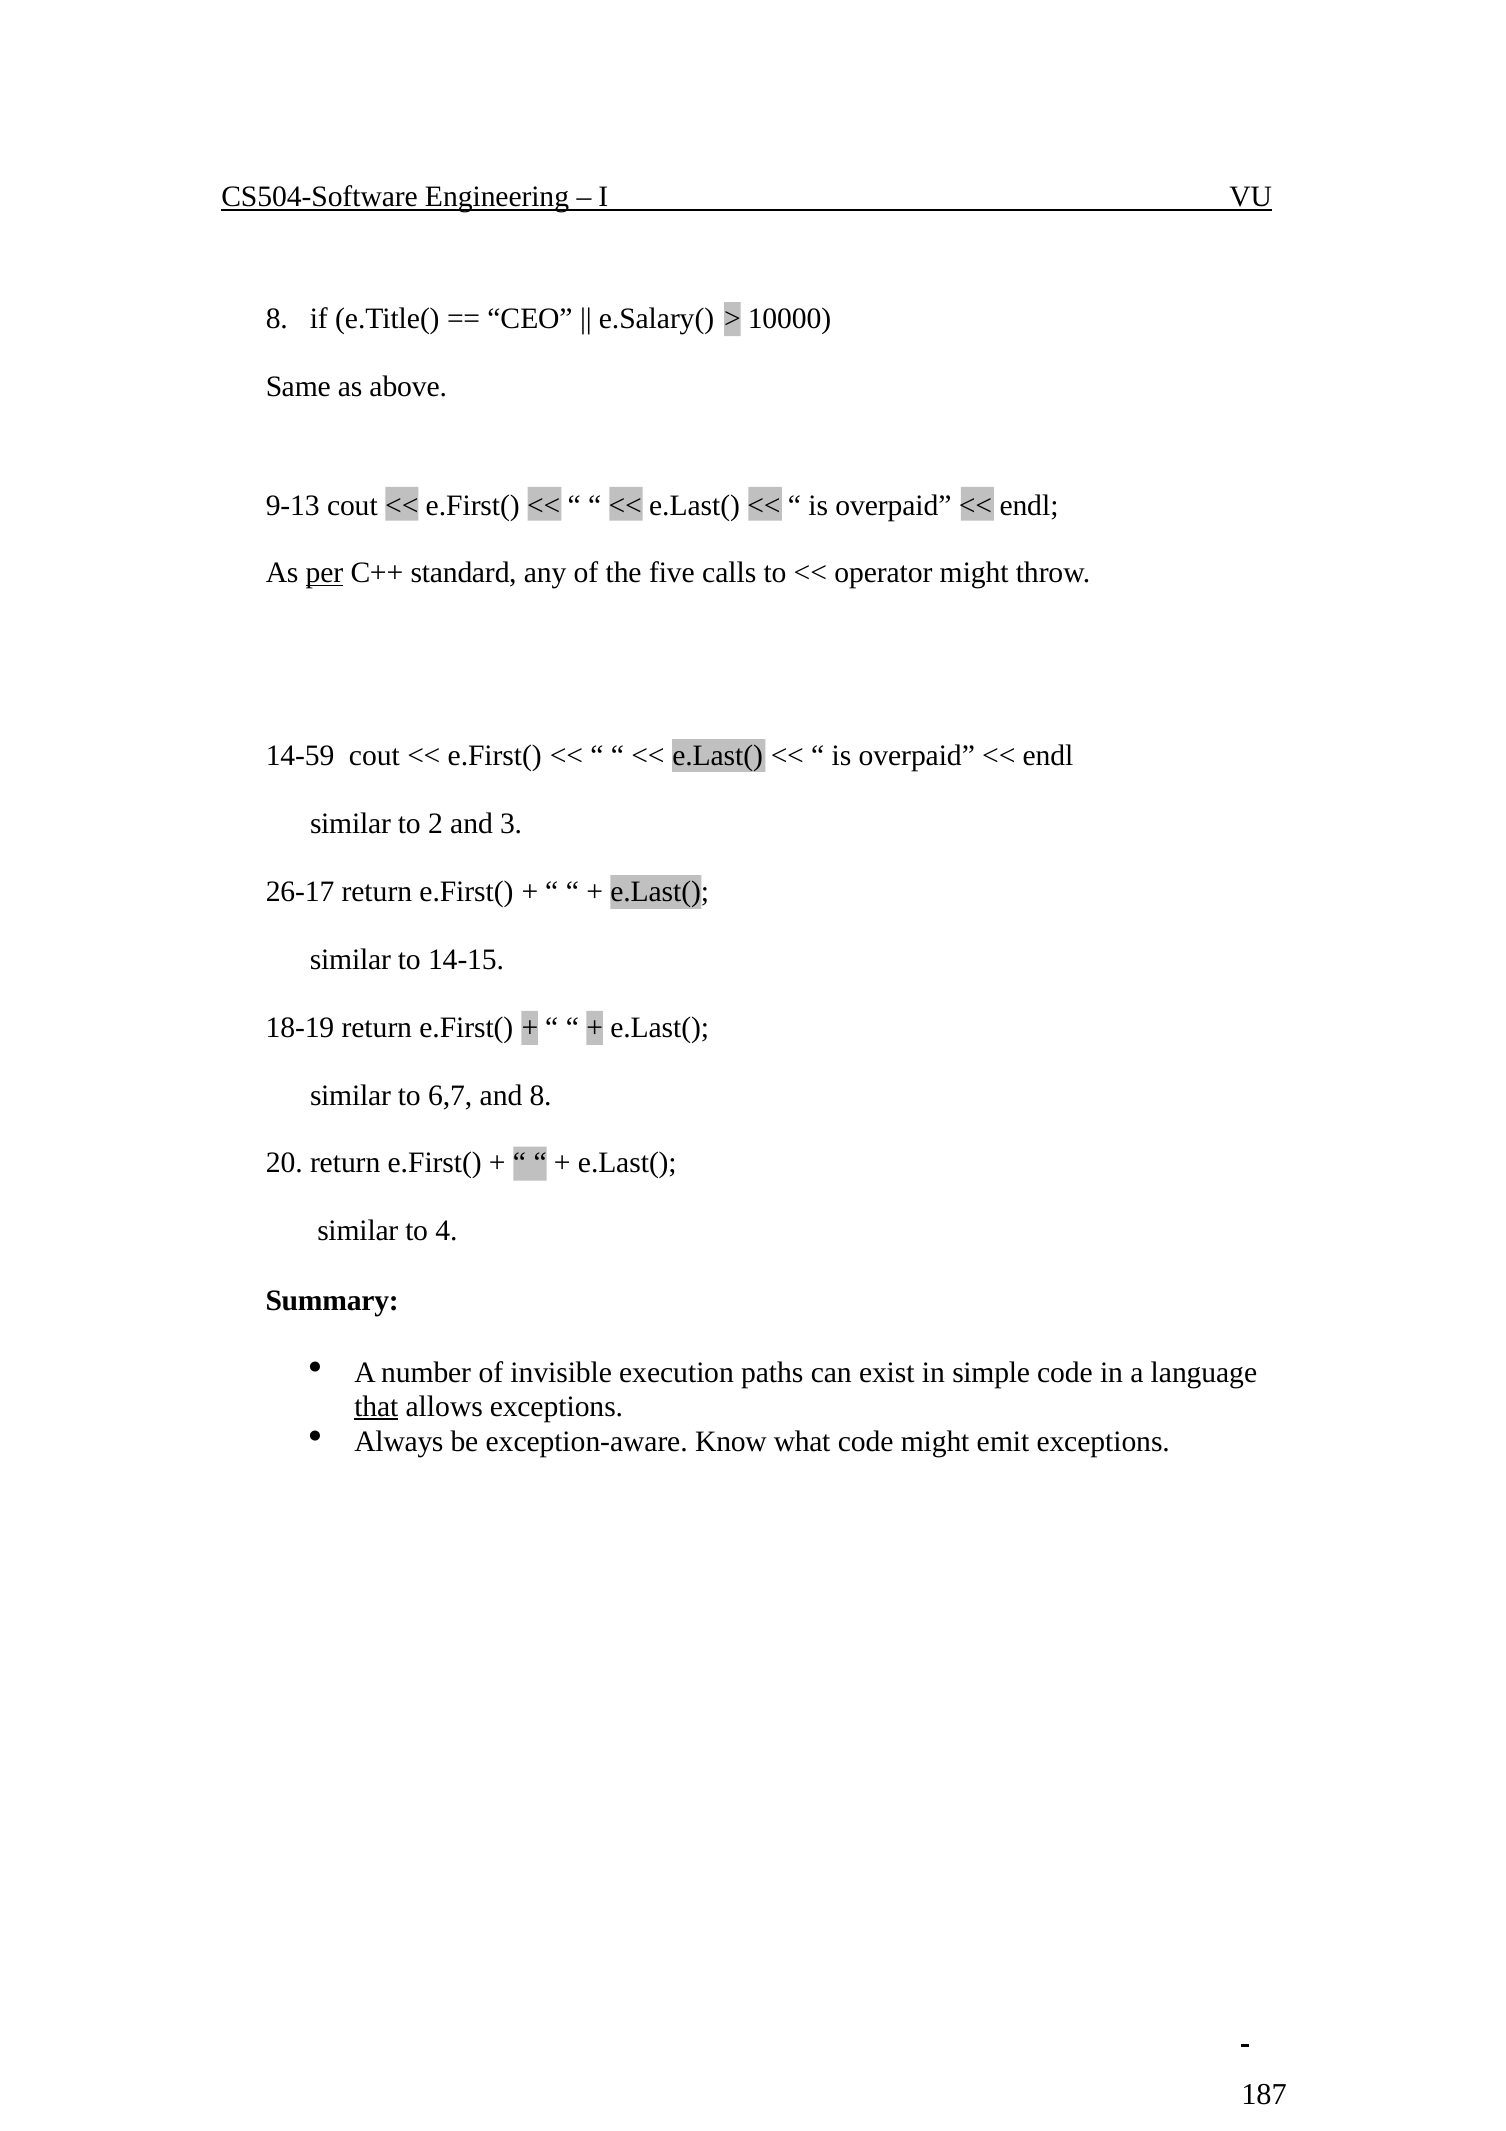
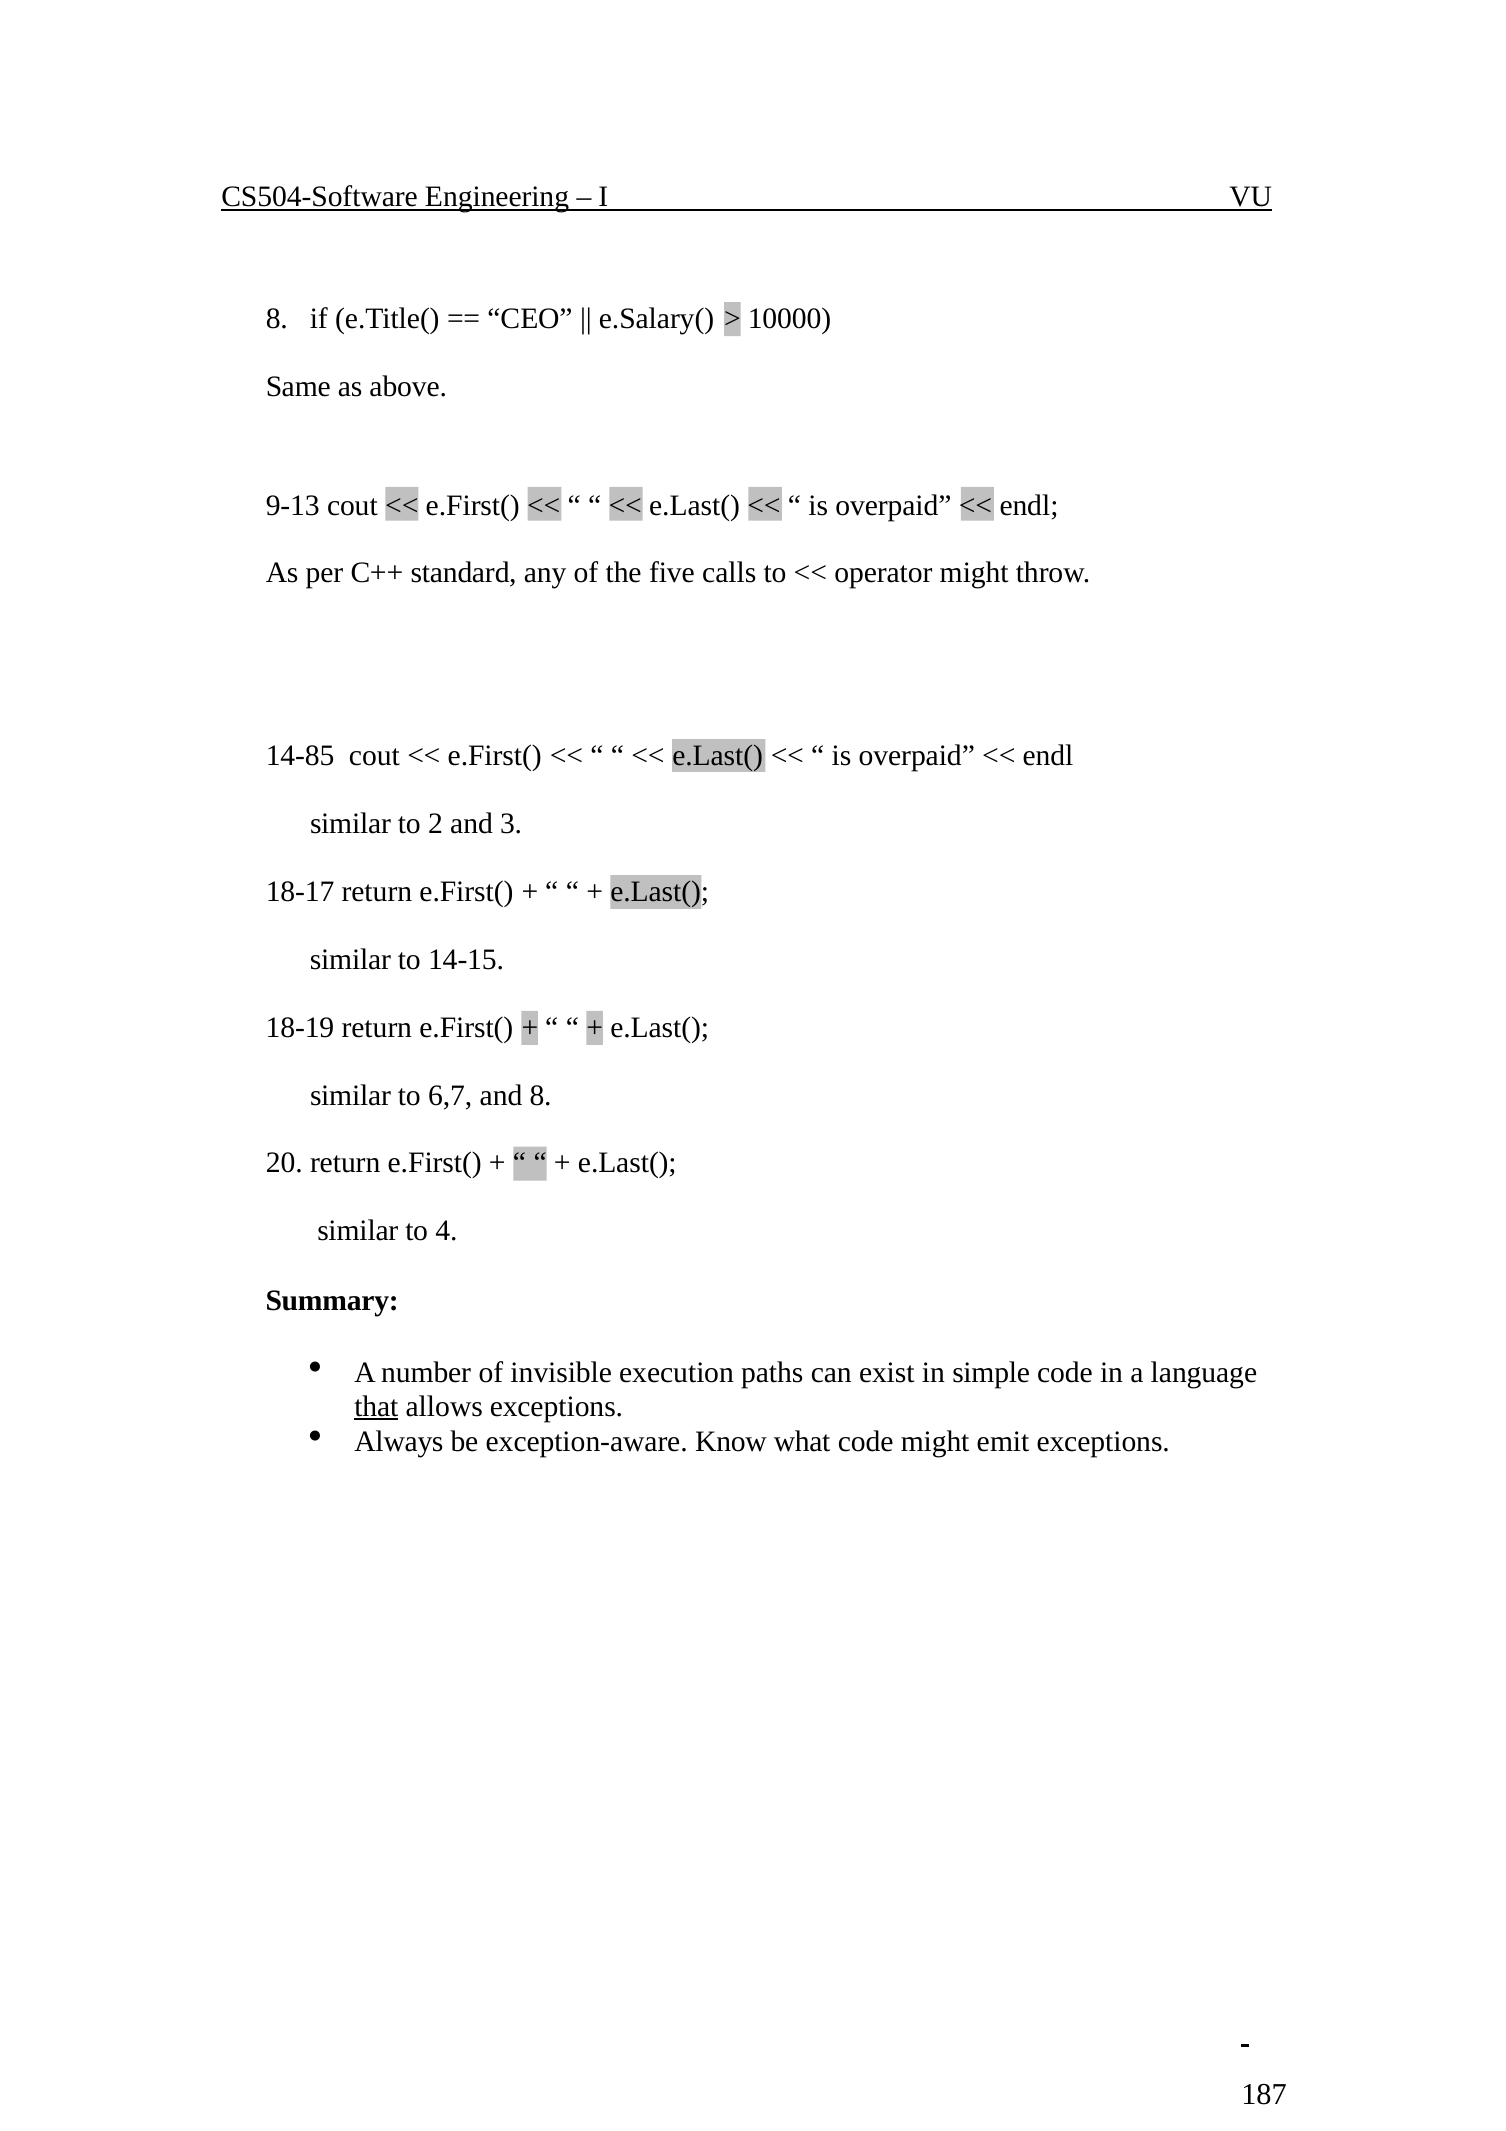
per underline: present -> none
14-59: 14-59 -> 14-85
26-17: 26-17 -> 18-17
